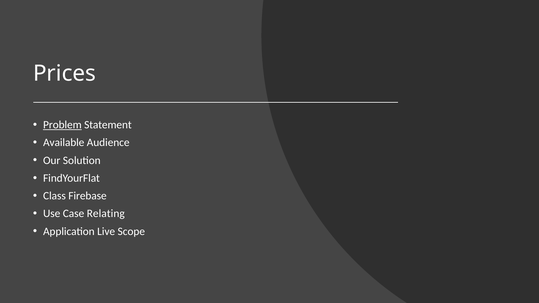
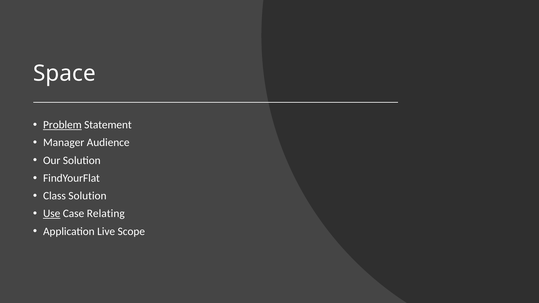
Prices: Prices -> Space
Available: Available -> Manager
Class Firebase: Firebase -> Solution
Use underline: none -> present
